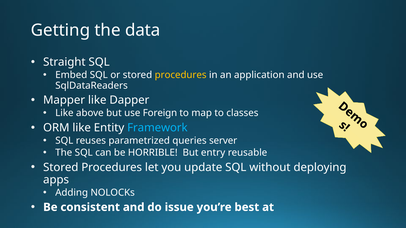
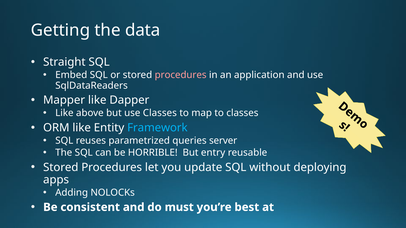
procedures at (181, 75) colour: yellow -> pink
use Foreign: Foreign -> Classes
issue: issue -> must
